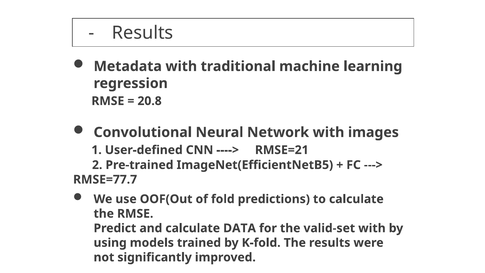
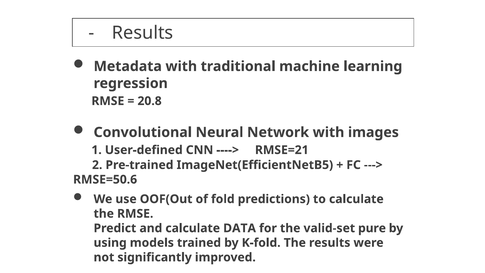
RMSE=77.7: RMSE=77.7 -> RMSE=50.6
valid-set with: with -> pure
